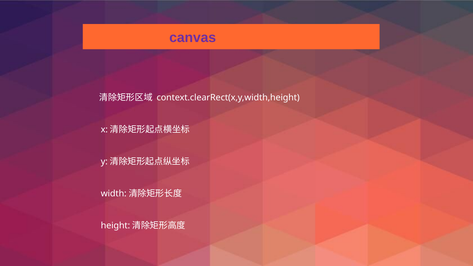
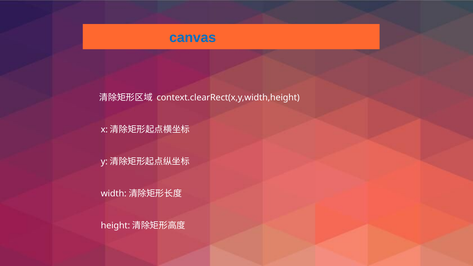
canvas colour: purple -> blue
